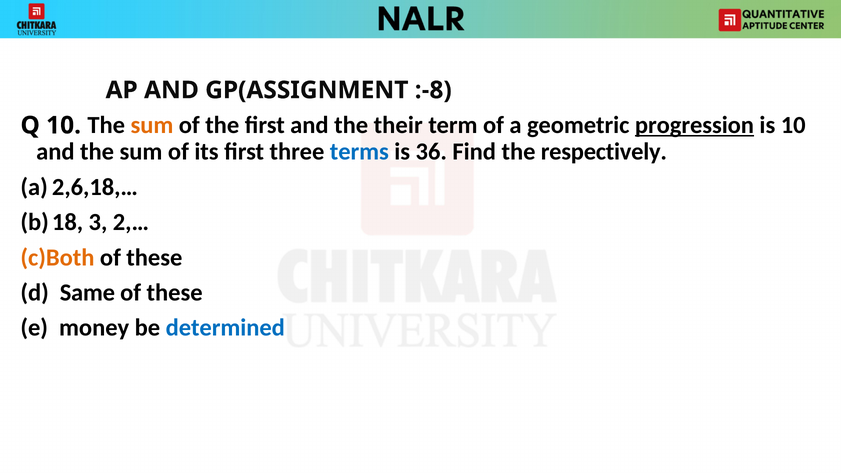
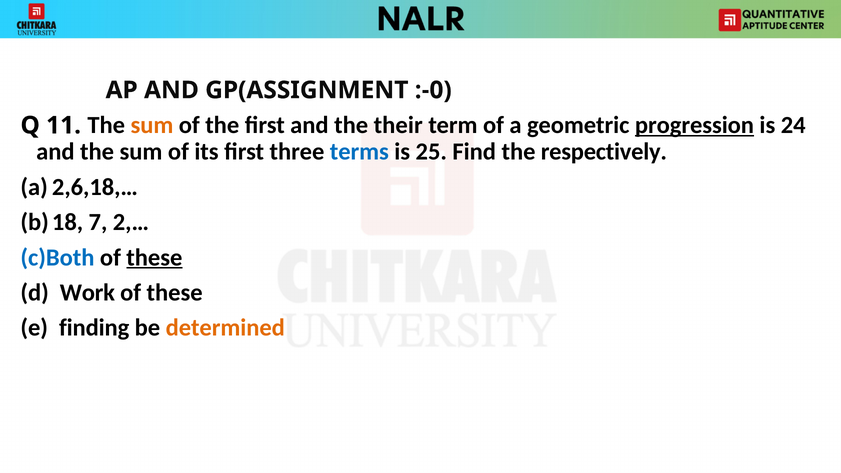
:-8: :-8 -> :-0
Q 10: 10 -> 11
is 10: 10 -> 24
36: 36 -> 25
3: 3 -> 7
c)Both colour: orange -> blue
these at (154, 257) underline: none -> present
Same: Same -> Work
money: money -> finding
determined colour: blue -> orange
